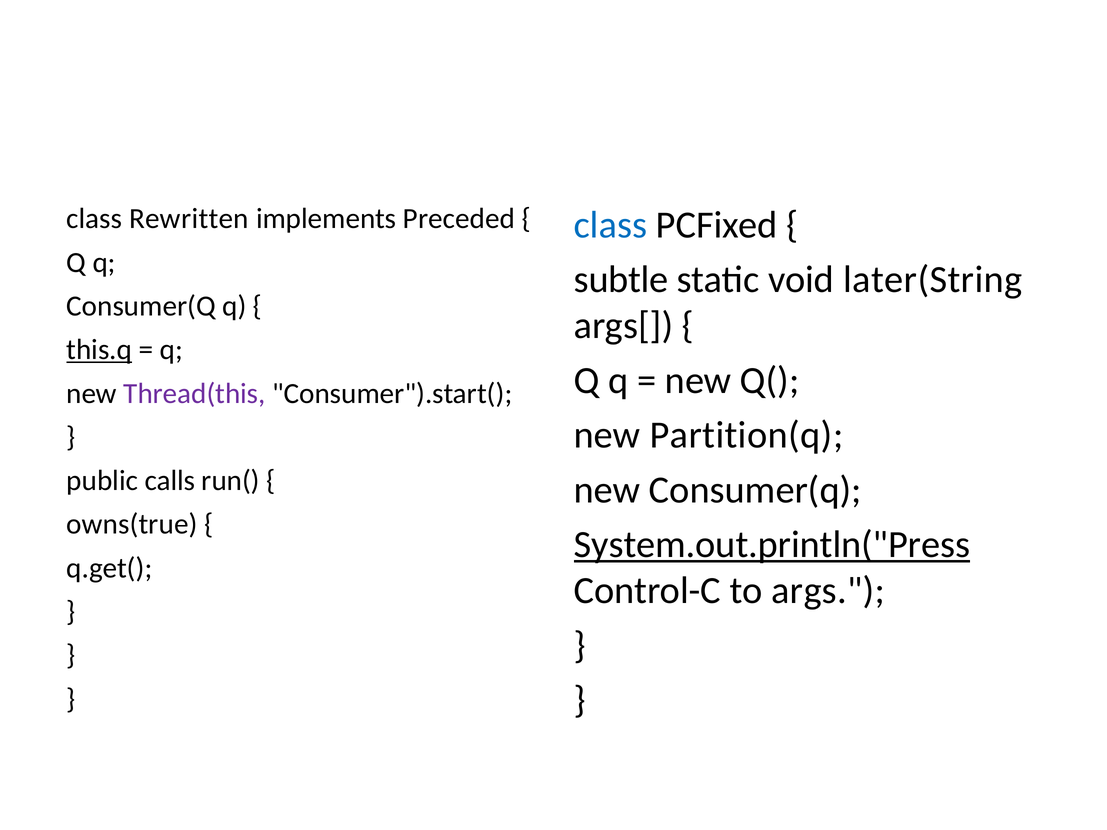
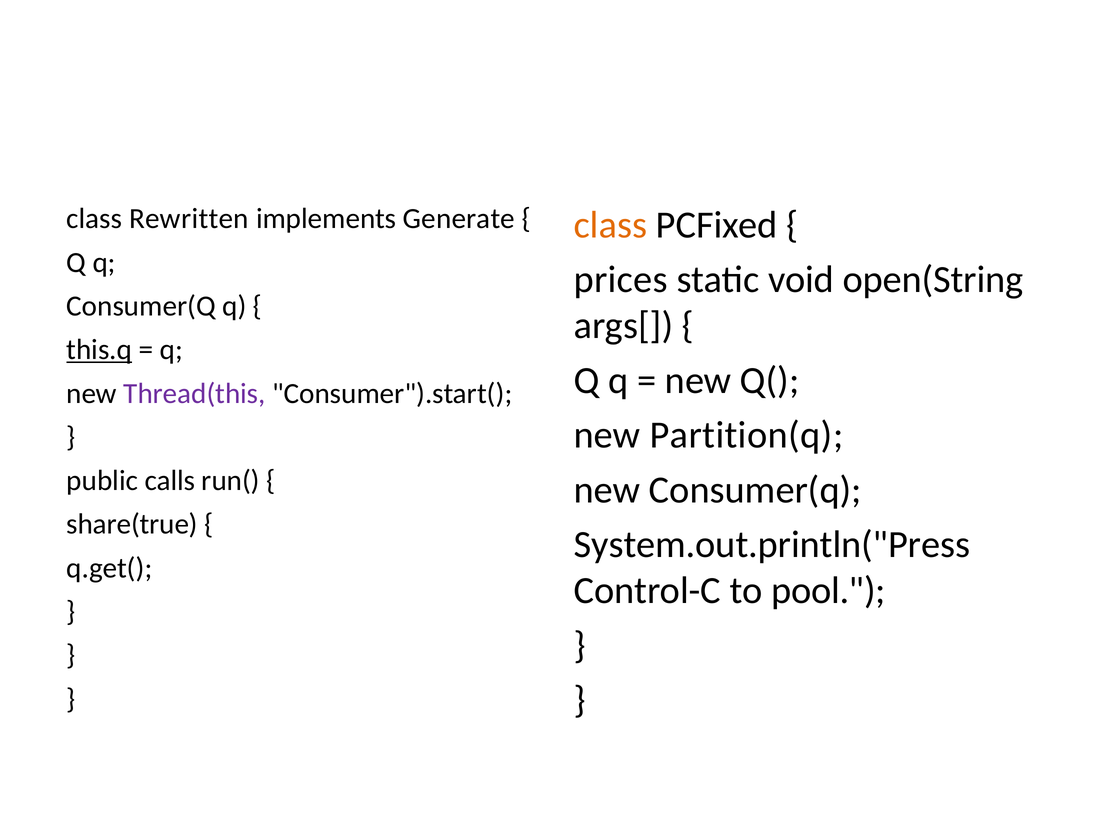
Preceded: Preceded -> Generate
class at (610, 225) colour: blue -> orange
subtle: subtle -> prices
later(String: later(String -> open(String
owns(true: owns(true -> share(true
System.out.println("Press underline: present -> none
args: args -> pool
